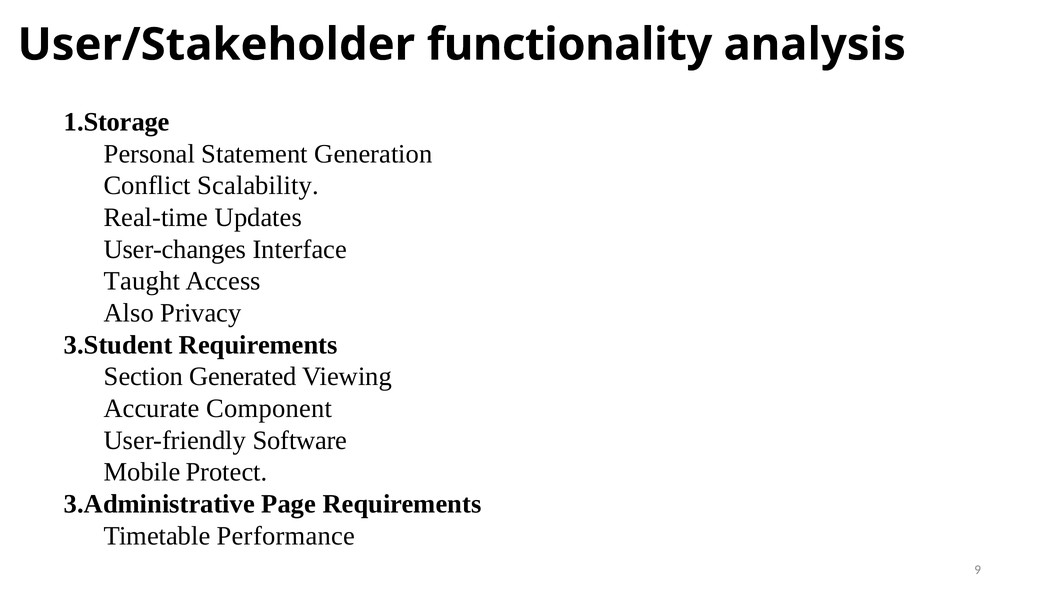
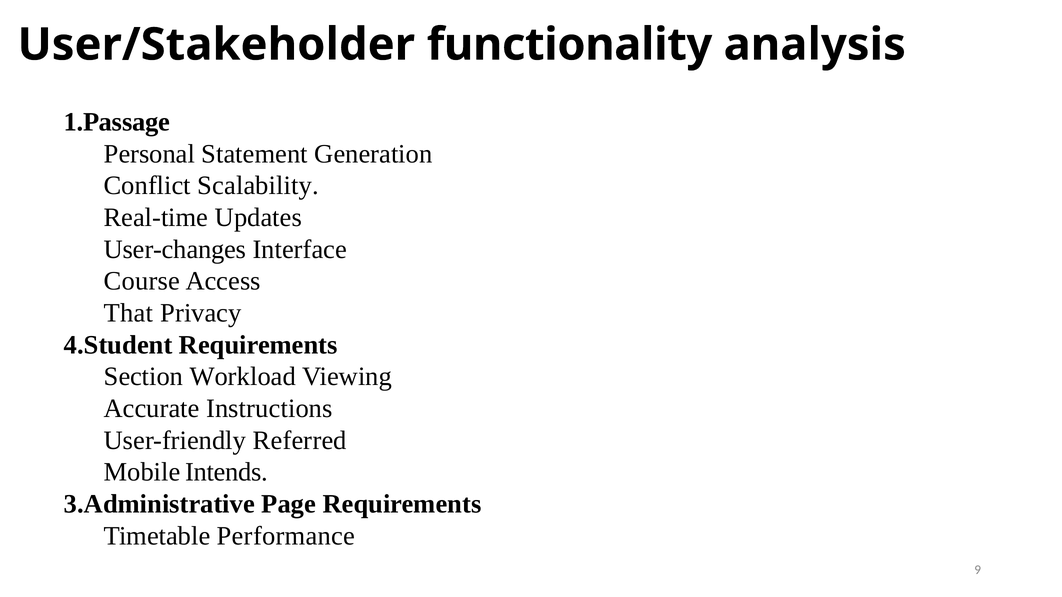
1.Storage: 1.Storage -> 1.Passage
Taught: Taught -> Course
Also: Also -> That
3.Student: 3.Student -> 4.Student
Generated: Generated -> Workload
Component: Component -> Instructions
Software: Software -> Referred
Protect: Protect -> Intends
